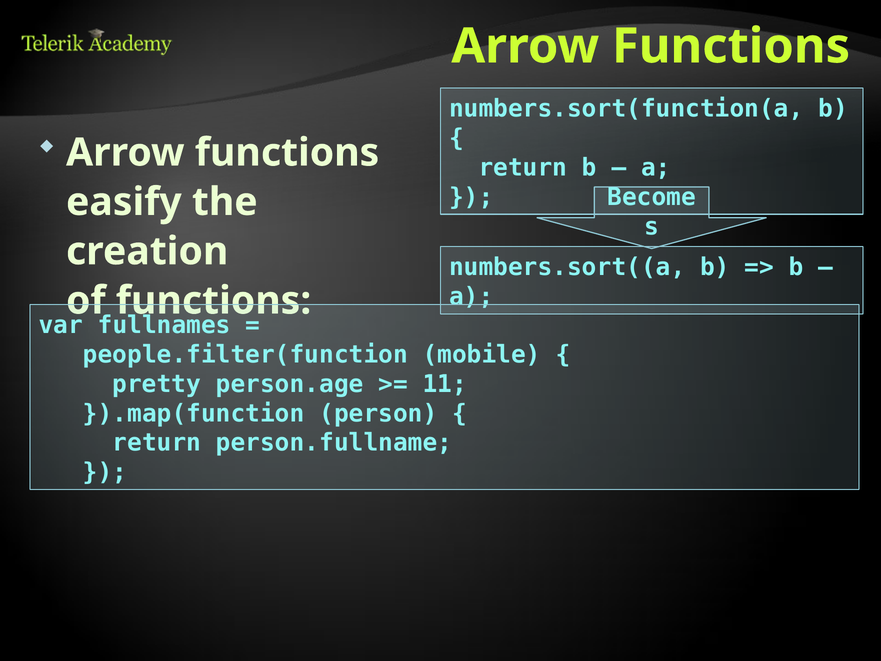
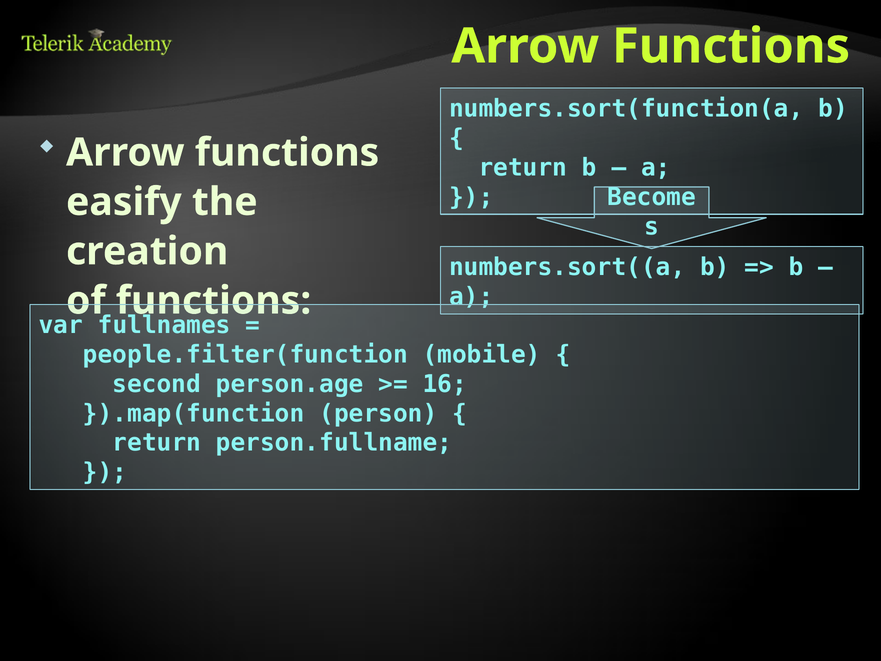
pretty: pretty -> second
11: 11 -> 16
